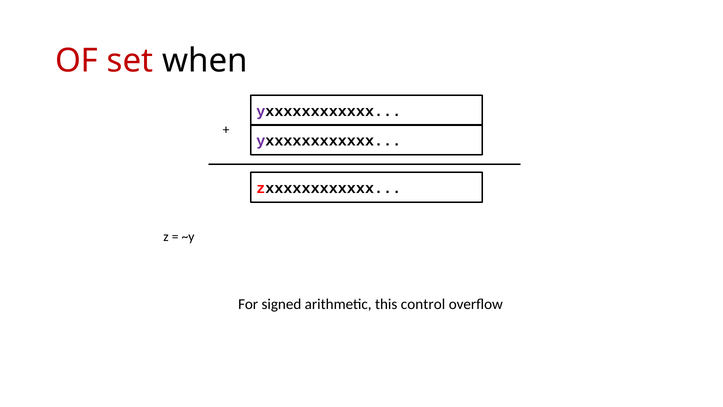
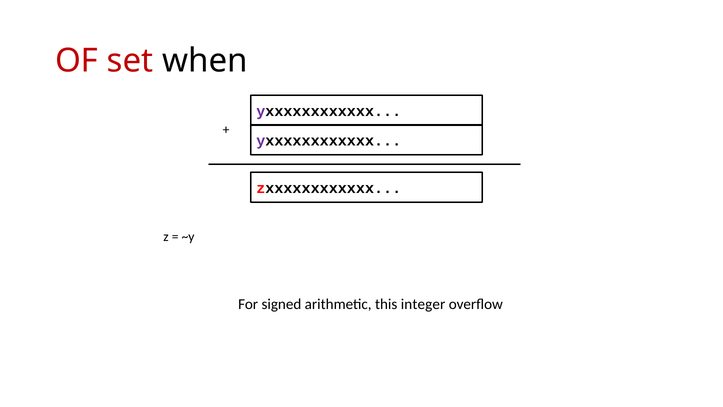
control: control -> integer
